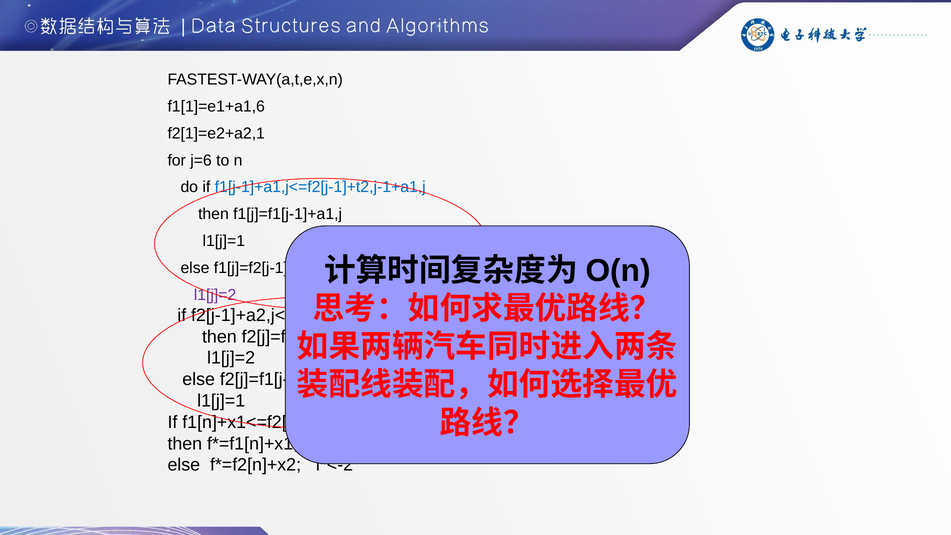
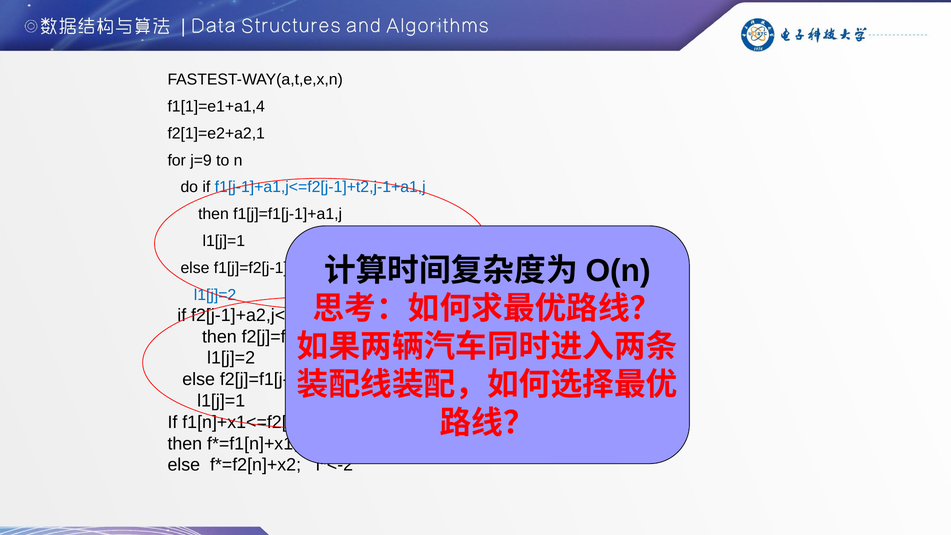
f1[1]=e1+a1,6: f1[1]=e1+a1,6 -> f1[1]=e1+a1,4
j=6: j=6 -> j=9
l1[j]=2 at (215, 295) colour: purple -> blue
